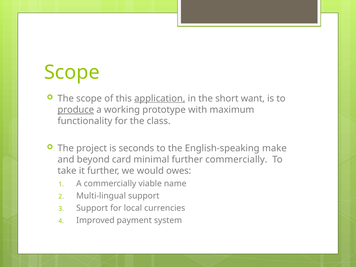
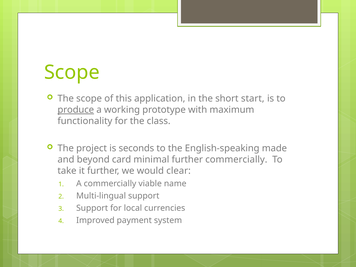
application underline: present -> none
want: want -> start
make: make -> made
owes: owes -> clear
